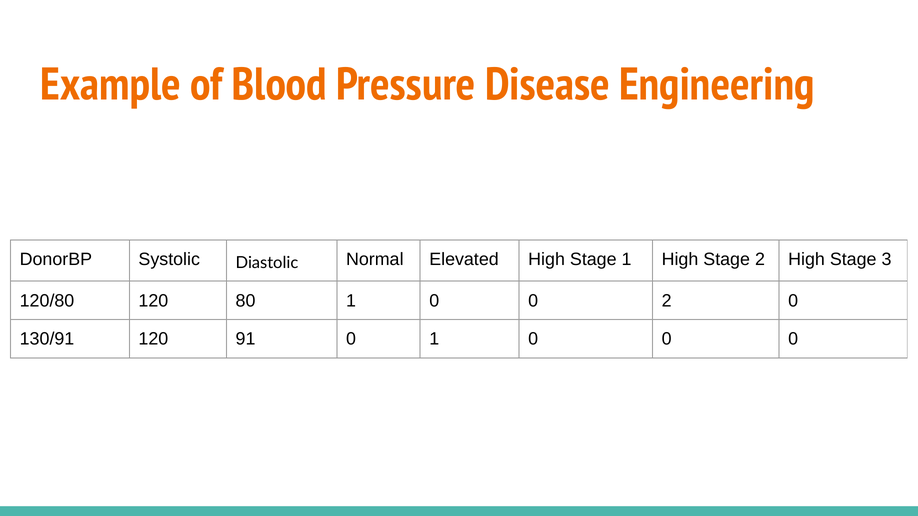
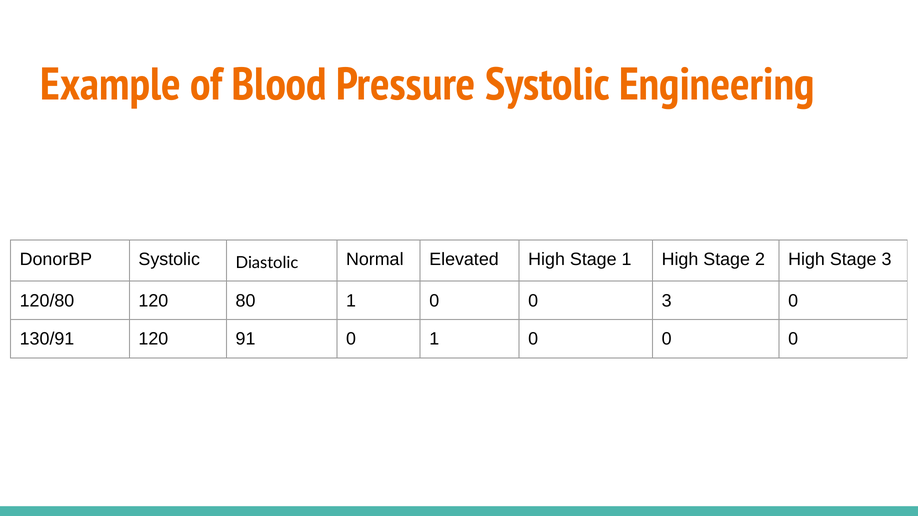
Pressure Disease: Disease -> Systolic
0 2: 2 -> 3
